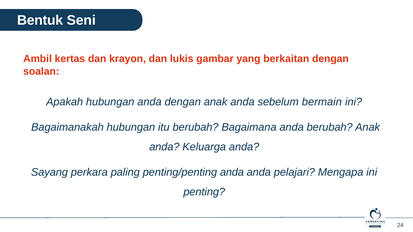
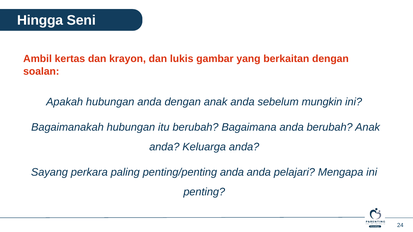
Bentuk: Bentuk -> Hingga
bermain: bermain -> mungkin
